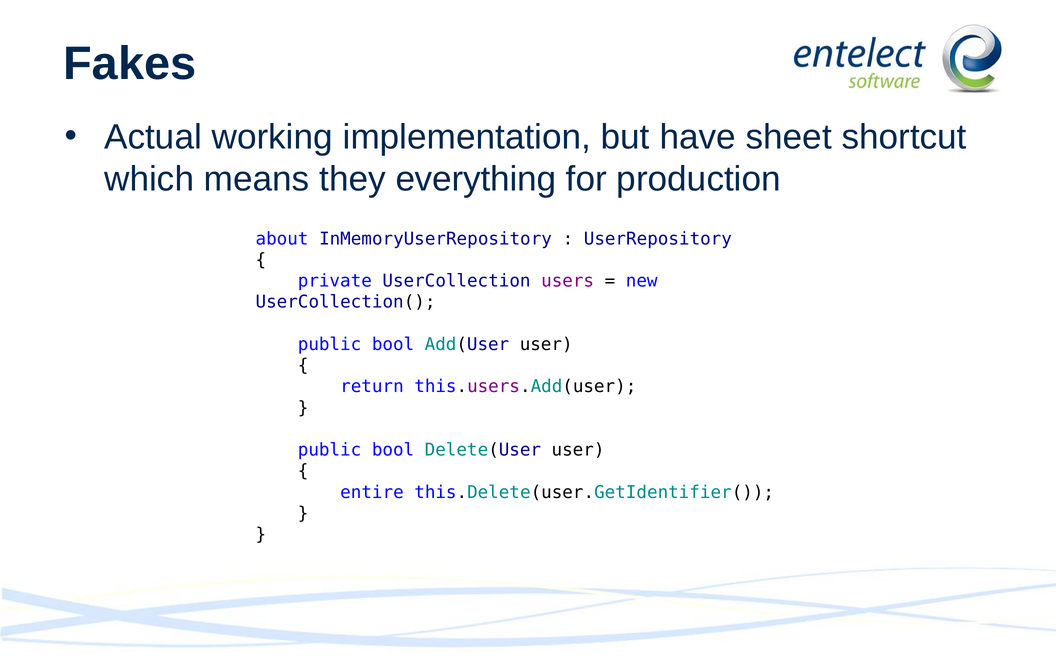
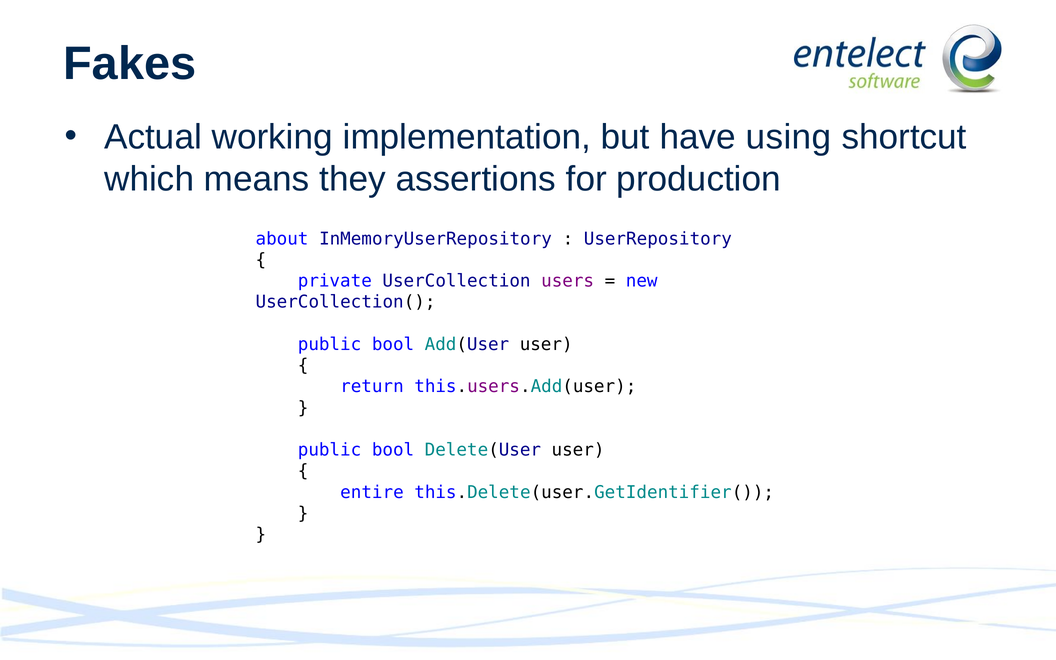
sheet: sheet -> using
everything: everything -> assertions
